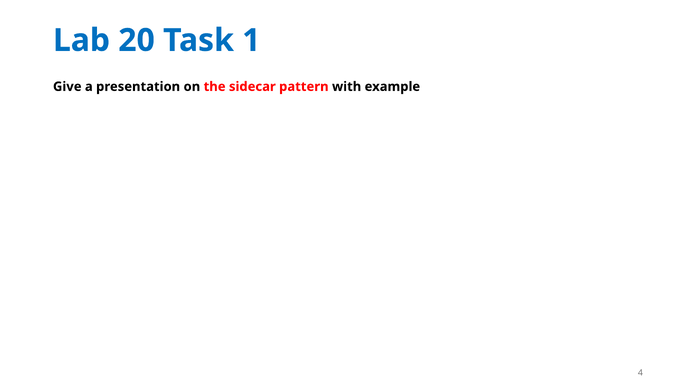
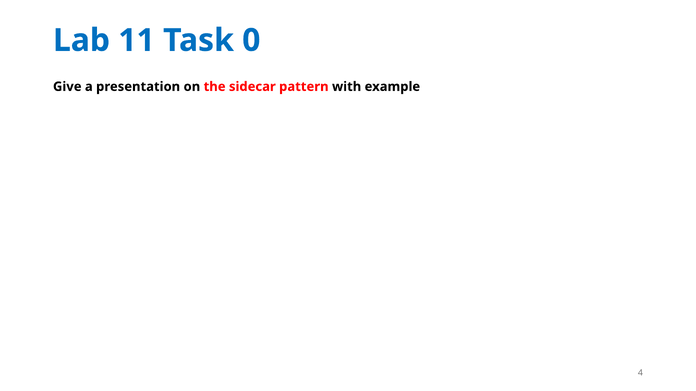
20: 20 -> 11
1: 1 -> 0
